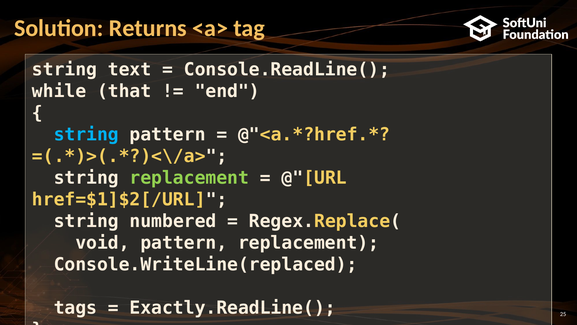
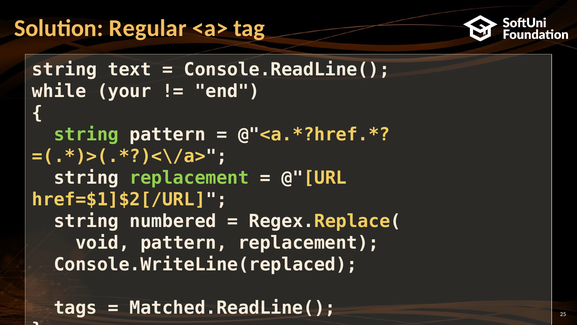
Returns: Returns -> Regular
that: that -> your
string at (86, 135) colour: light blue -> light green
Exactly.ReadLine(: Exactly.ReadLine( -> Matched.ReadLine(
